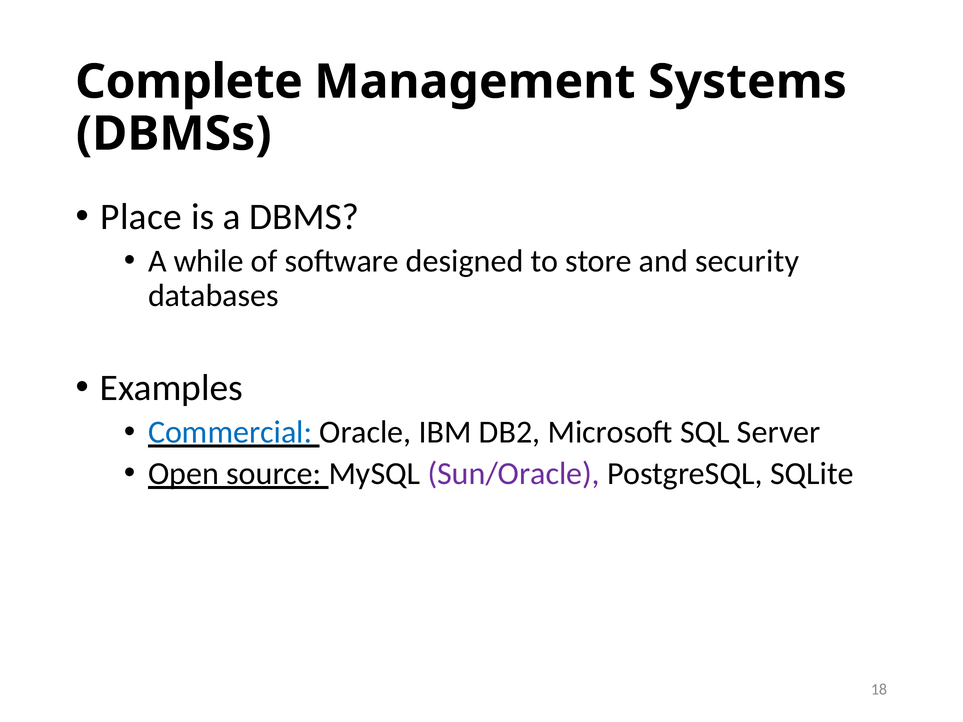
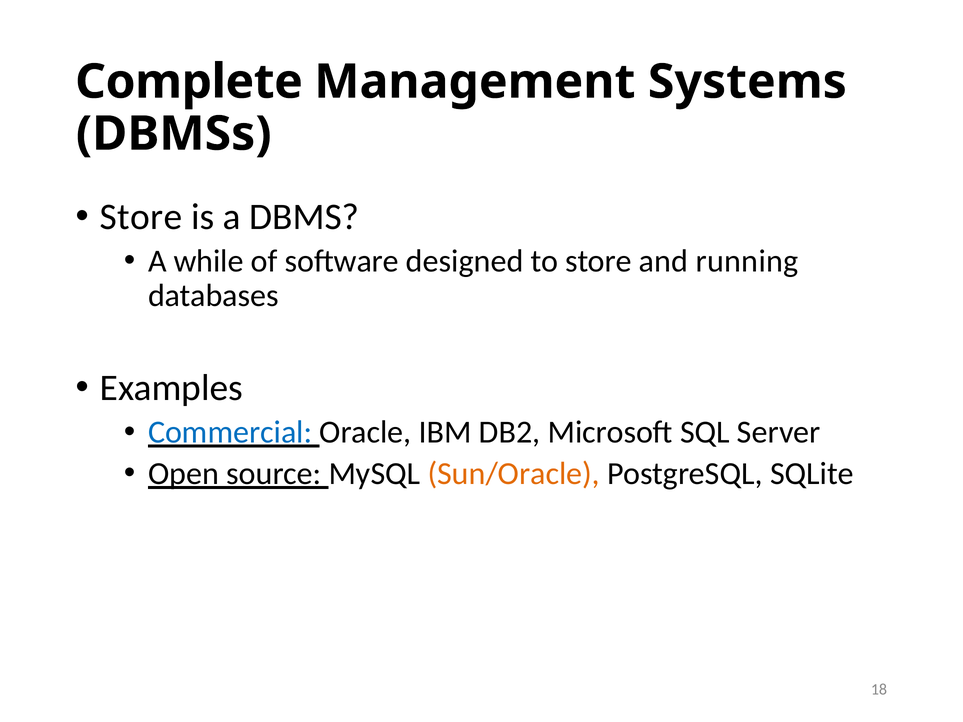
Place at (141, 217): Place -> Store
security: security -> running
Sun/Oracle colour: purple -> orange
